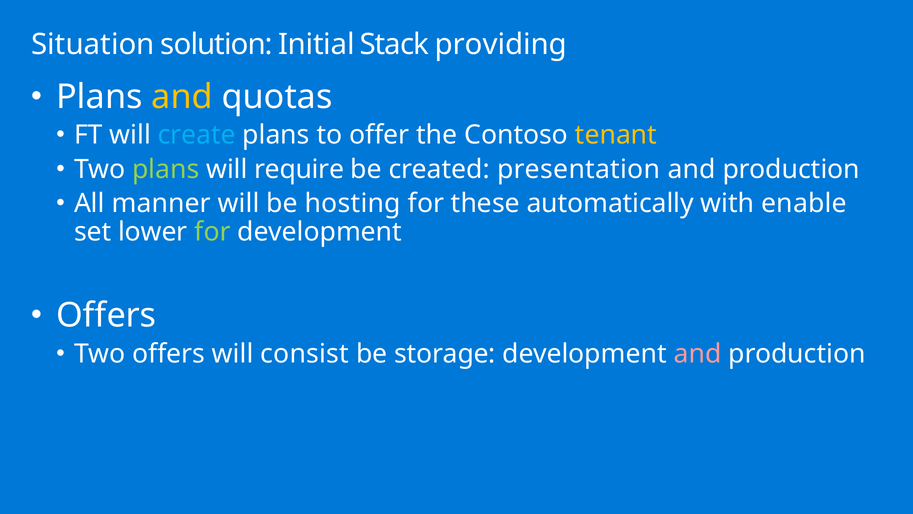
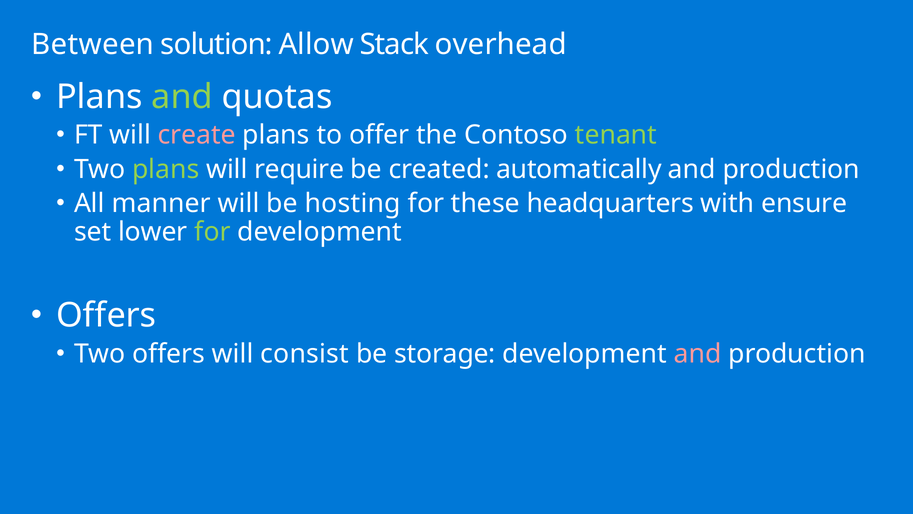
Situation: Situation -> Between
Initial: Initial -> Allow
providing: providing -> overhead
and at (182, 97) colour: yellow -> light green
create colour: light blue -> pink
tenant colour: yellow -> light green
presentation: presentation -> automatically
automatically: automatically -> headquarters
enable: enable -> ensure
